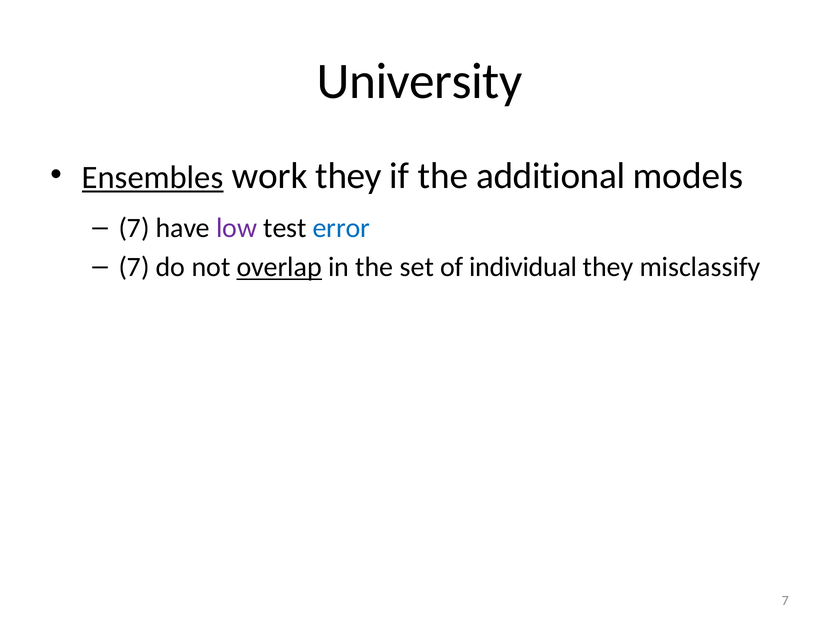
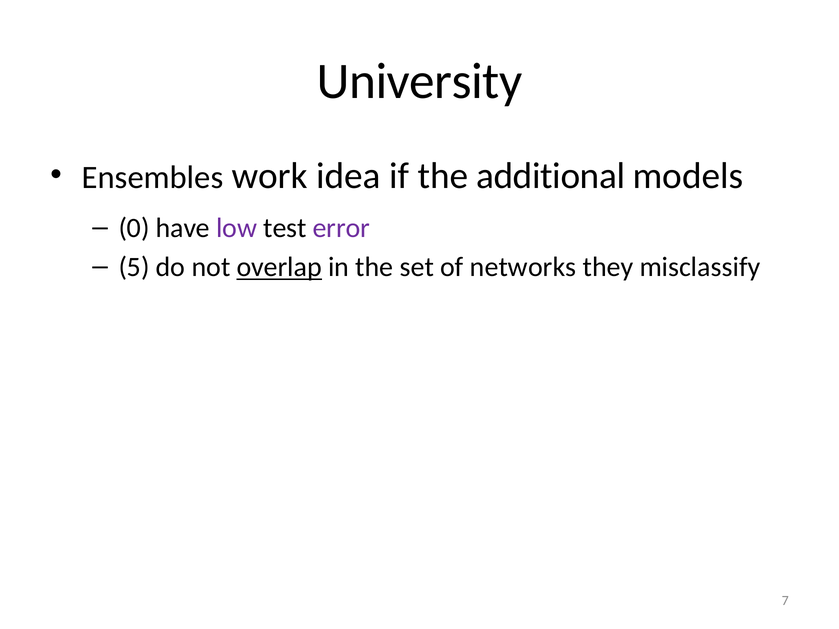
Ensembles underline: present -> none
work they: they -> idea
7 at (134, 228): 7 -> 0
error colour: blue -> purple
7 at (134, 267): 7 -> 5
individual: individual -> networks
